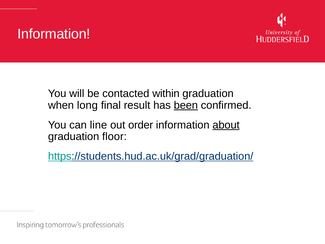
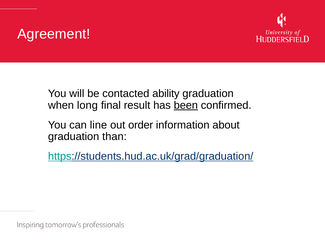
Information at (54, 34): Information -> Agreement
within: within -> ability
about underline: present -> none
floor: floor -> than
